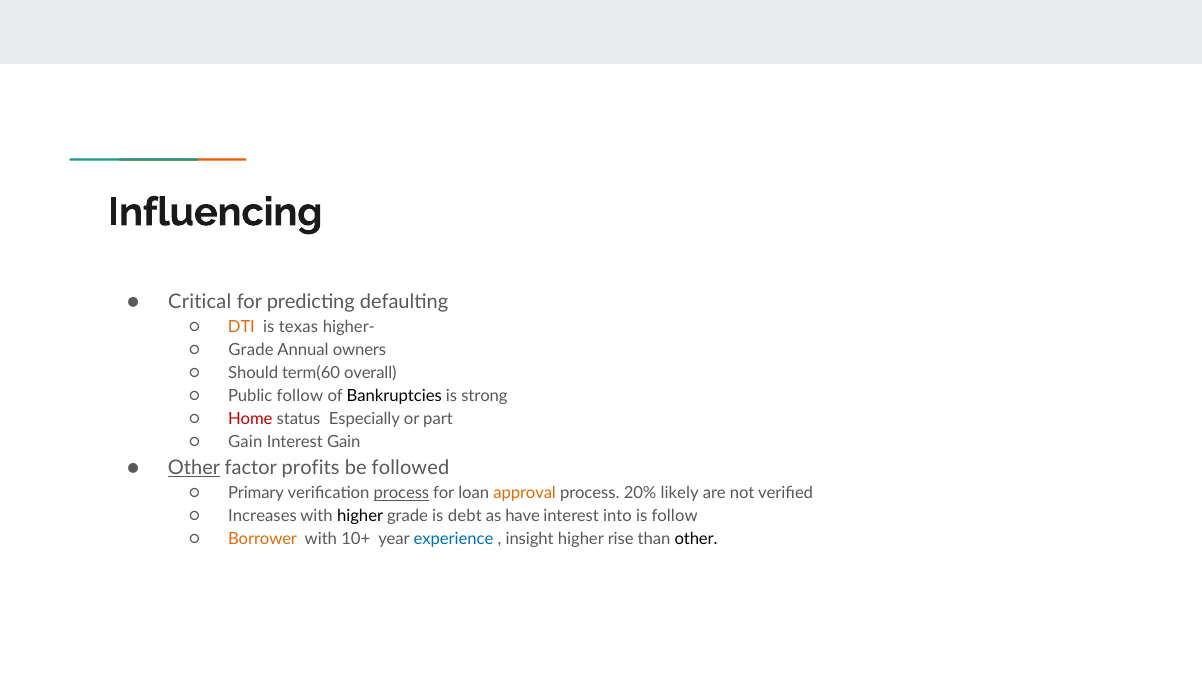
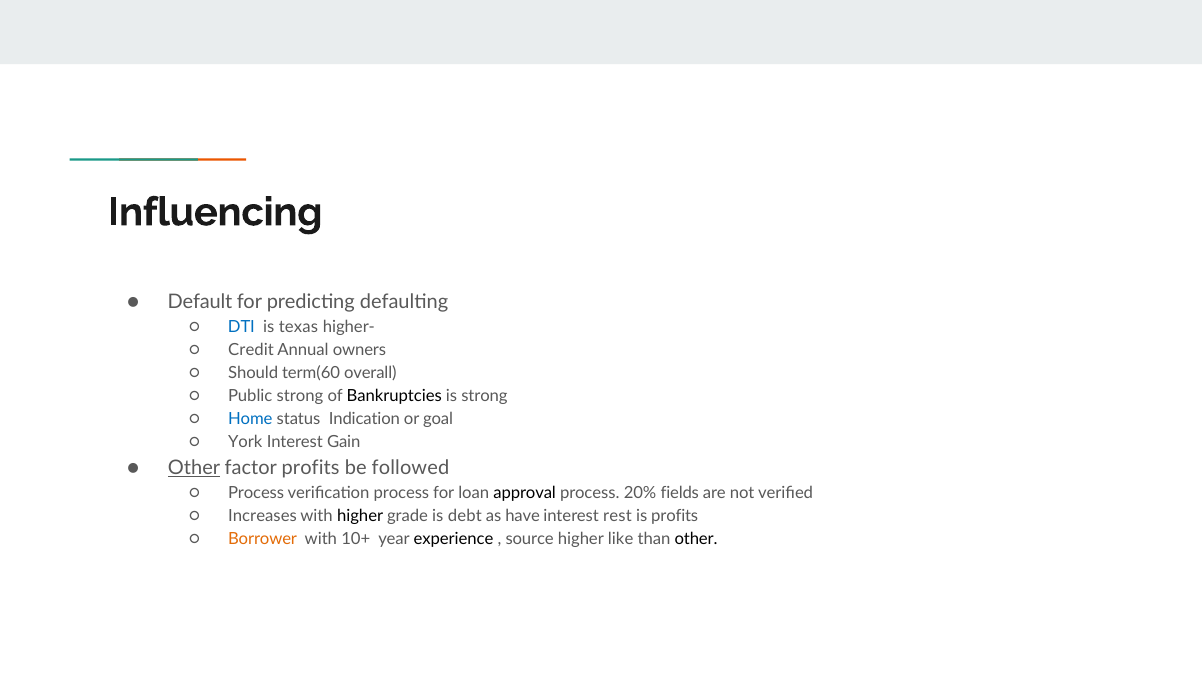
Critical: Critical -> Default
DTI colour: orange -> blue
Grade at (251, 350): Grade -> Credit
Public follow: follow -> strong
Home colour: red -> blue
Especially: Especially -> Indication
part: part -> goal
Gain at (245, 442): Gain -> York
Primary at (256, 493): Primary -> Process
process at (401, 493) underline: present -> none
approval colour: orange -> black
likely: likely -> fields
into: into -> rest
is follow: follow -> profits
experience colour: blue -> black
insight: insight -> source
rise: rise -> like
